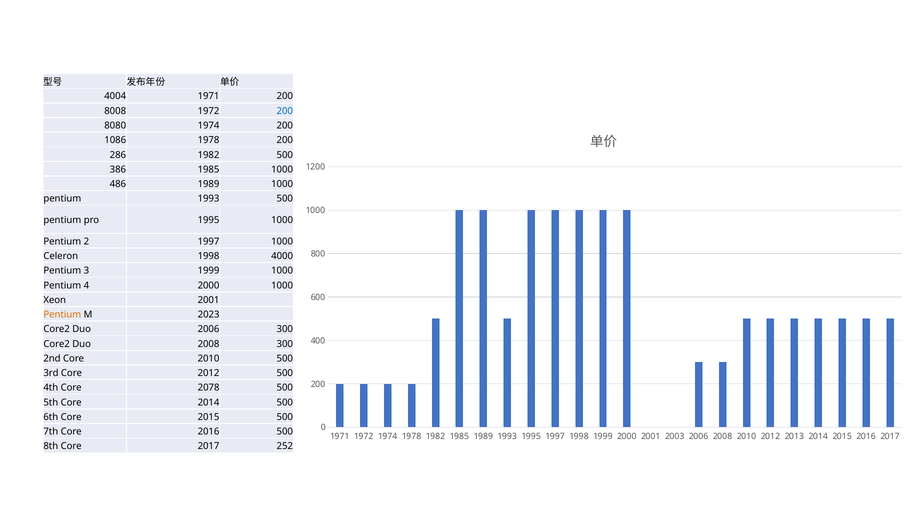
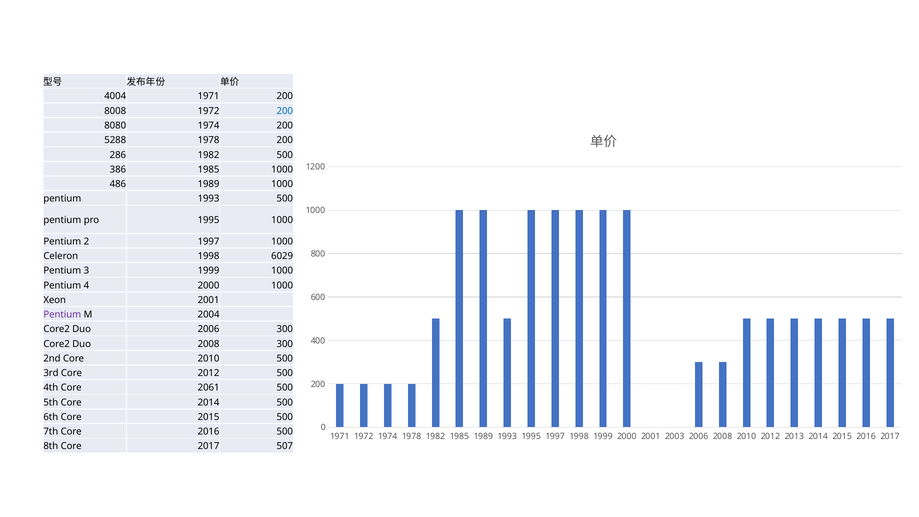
1086: 1086 -> 5288
4000: 4000 -> 6029
Pentium at (62, 315) colour: orange -> purple
2023: 2023 -> 2004
2078: 2078 -> 2061
252: 252 -> 507
